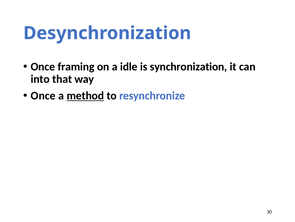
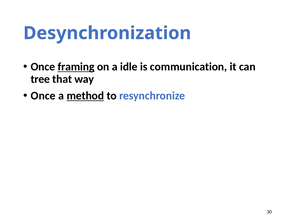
framing underline: none -> present
synchronization: synchronization -> communication
into: into -> tree
